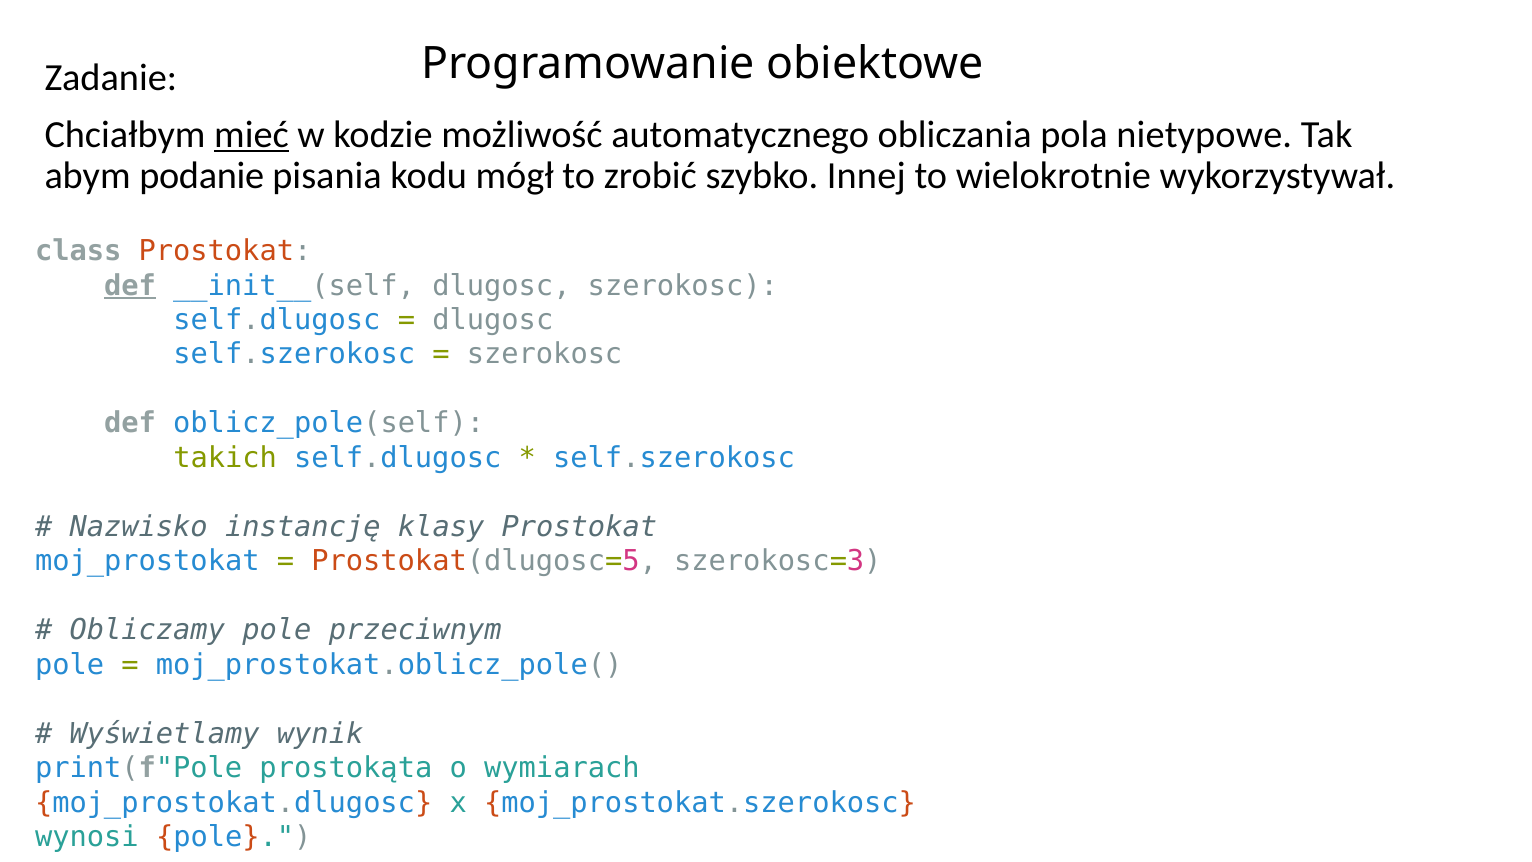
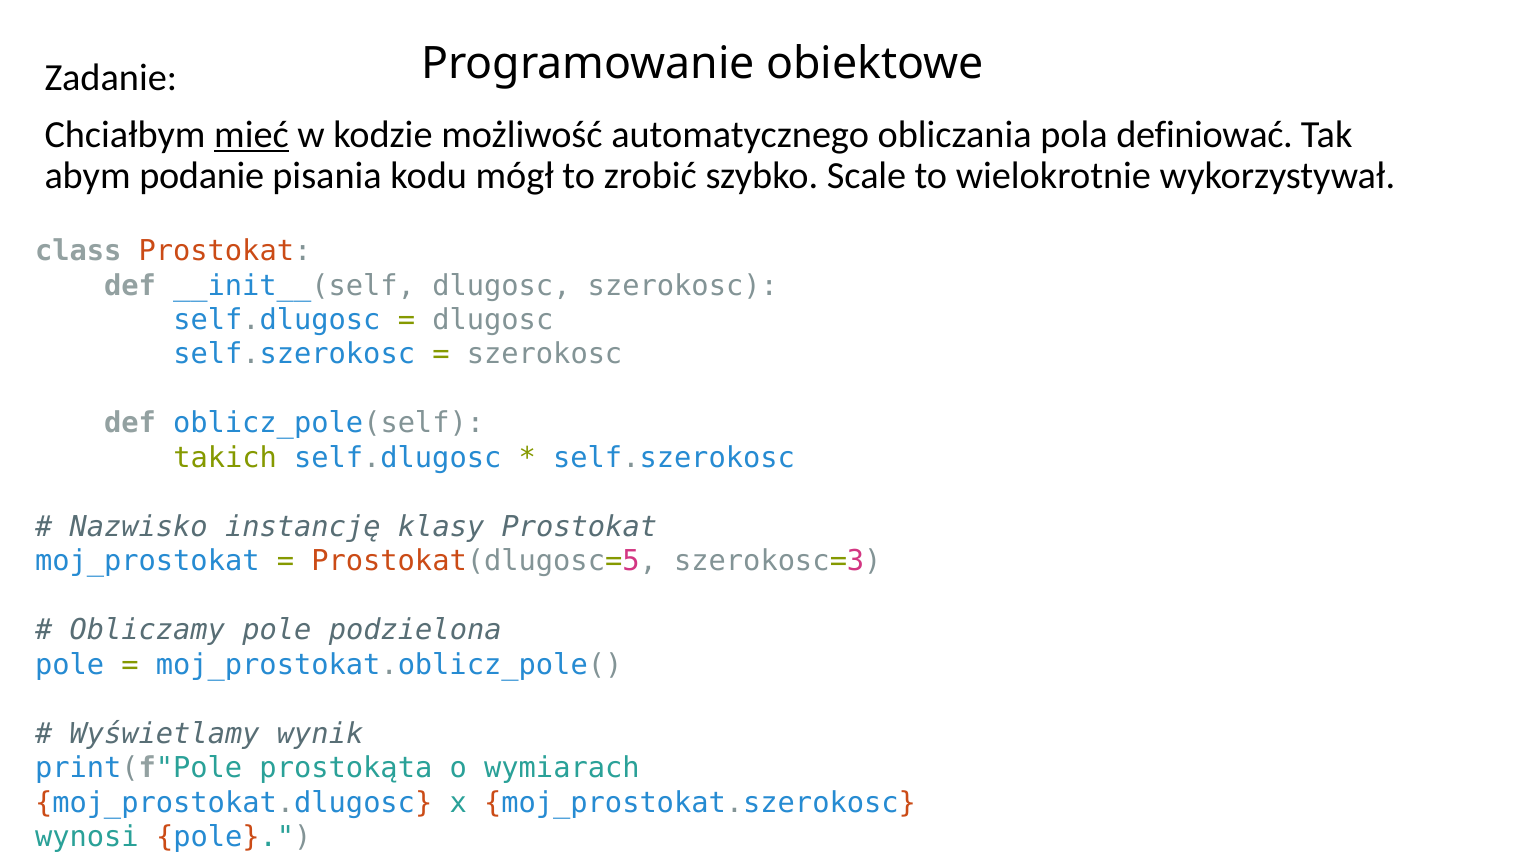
nietypowe: nietypowe -> definiować
Innej: Innej -> Scale
def at (130, 285) underline: present -> none
przeciwnym: przeciwnym -> podzielona
